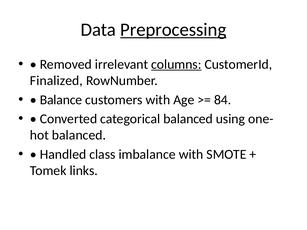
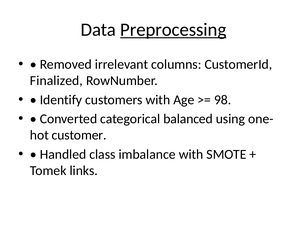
columns underline: present -> none
Balance: Balance -> Identify
84: 84 -> 98
balanced at (79, 135): balanced -> customer
